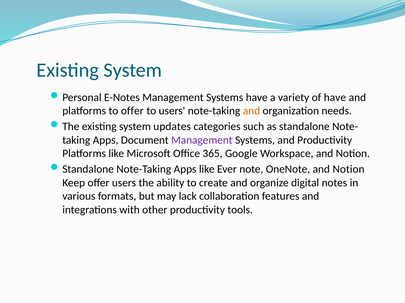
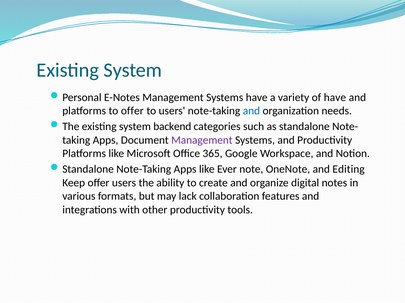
and at (251, 111) colour: orange -> blue
updates: updates -> backend
OneNote and Notion: Notion -> Editing
